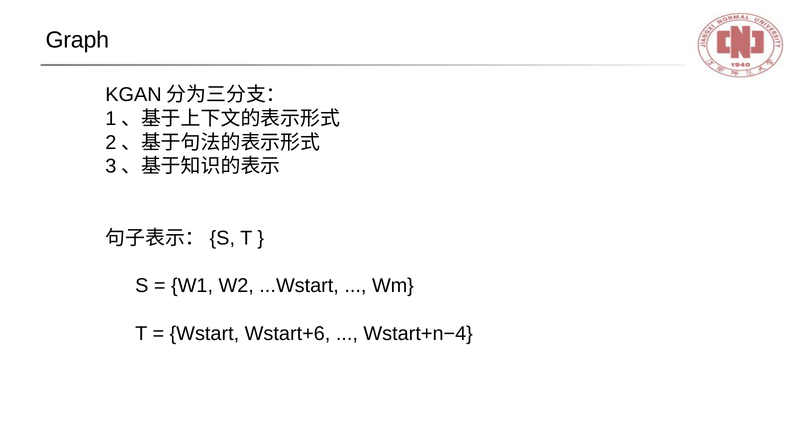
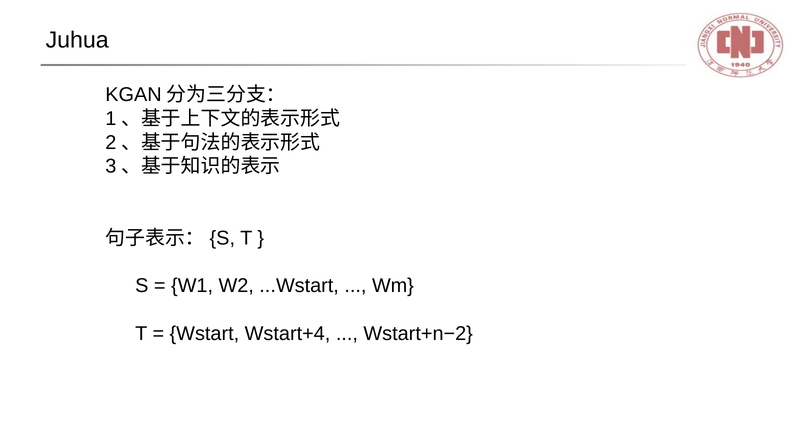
Graph: Graph -> Juhua
Wstart+6: Wstart+6 -> Wstart+4
Wstart+n−4: Wstart+n−4 -> Wstart+n−2
